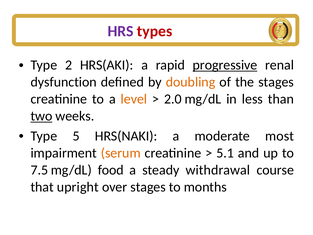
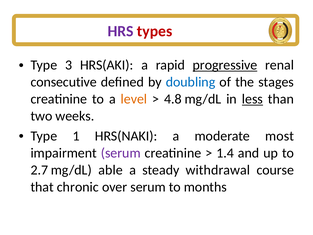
2: 2 -> 3
dysfunction: dysfunction -> consecutive
doubling colour: orange -> blue
2.0: 2.0 -> 4.8
less underline: none -> present
two underline: present -> none
5: 5 -> 1
serum at (121, 153) colour: orange -> purple
5.1: 5.1 -> 1.4
7.5: 7.5 -> 2.7
food: food -> able
upright: upright -> chronic
over stages: stages -> serum
